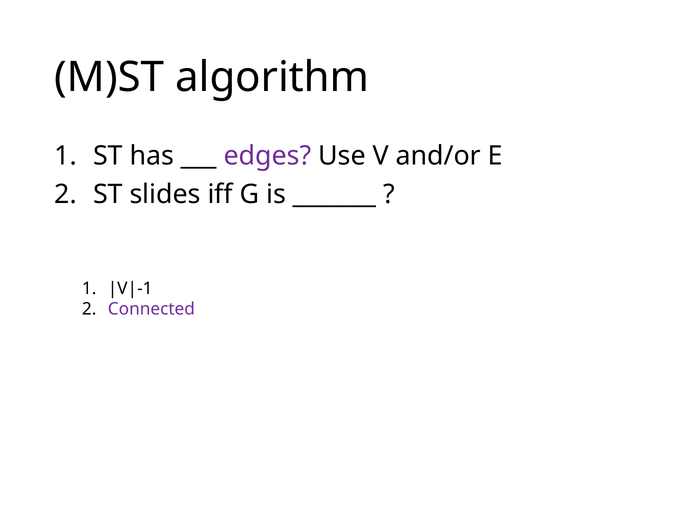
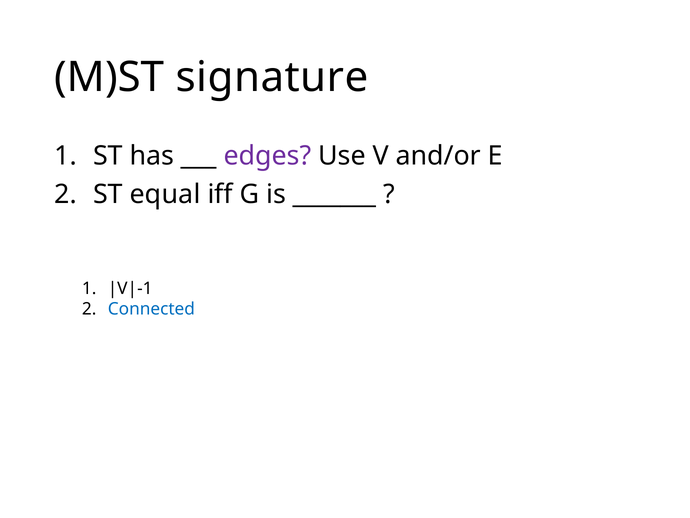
algorithm: algorithm -> signature
slides: slides -> equal
Connected colour: purple -> blue
